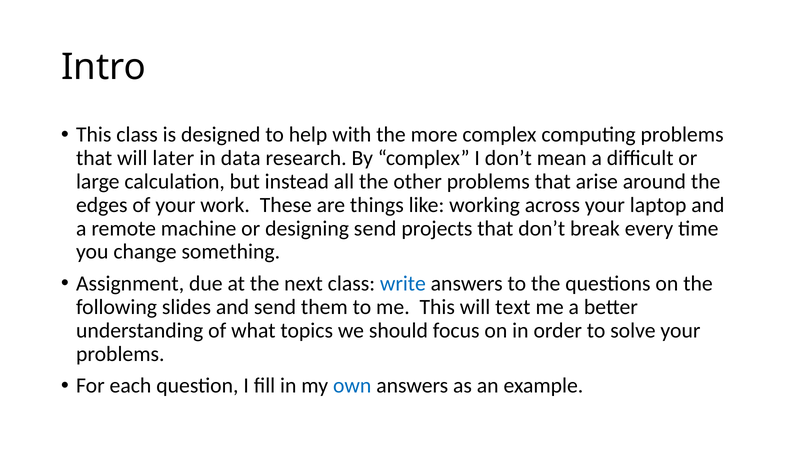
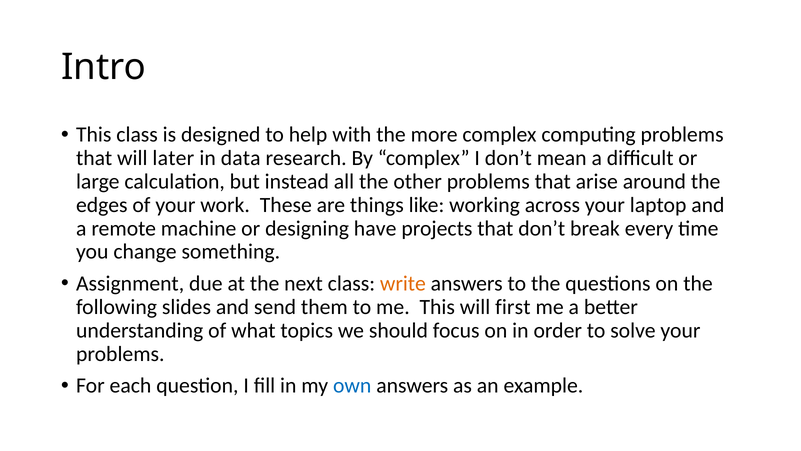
designing send: send -> have
write colour: blue -> orange
text: text -> first
